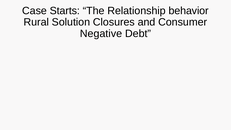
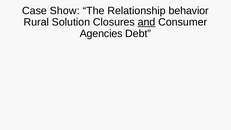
Starts: Starts -> Show
and underline: none -> present
Negative: Negative -> Agencies
